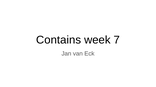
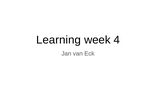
Contains: Contains -> Learning
7: 7 -> 4
